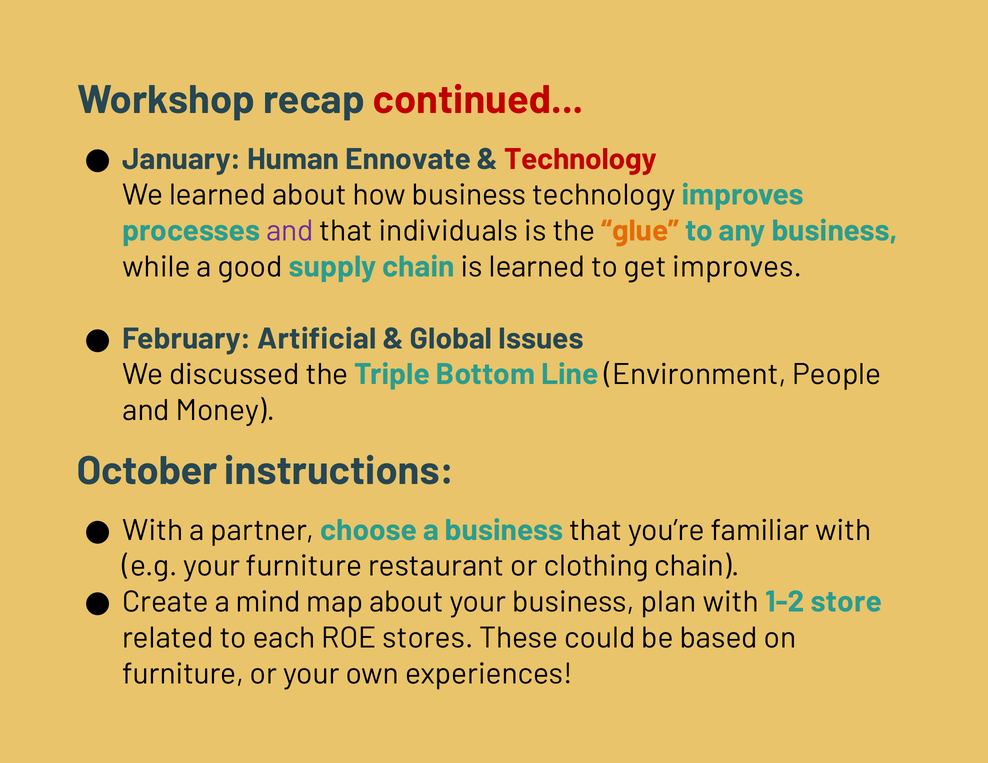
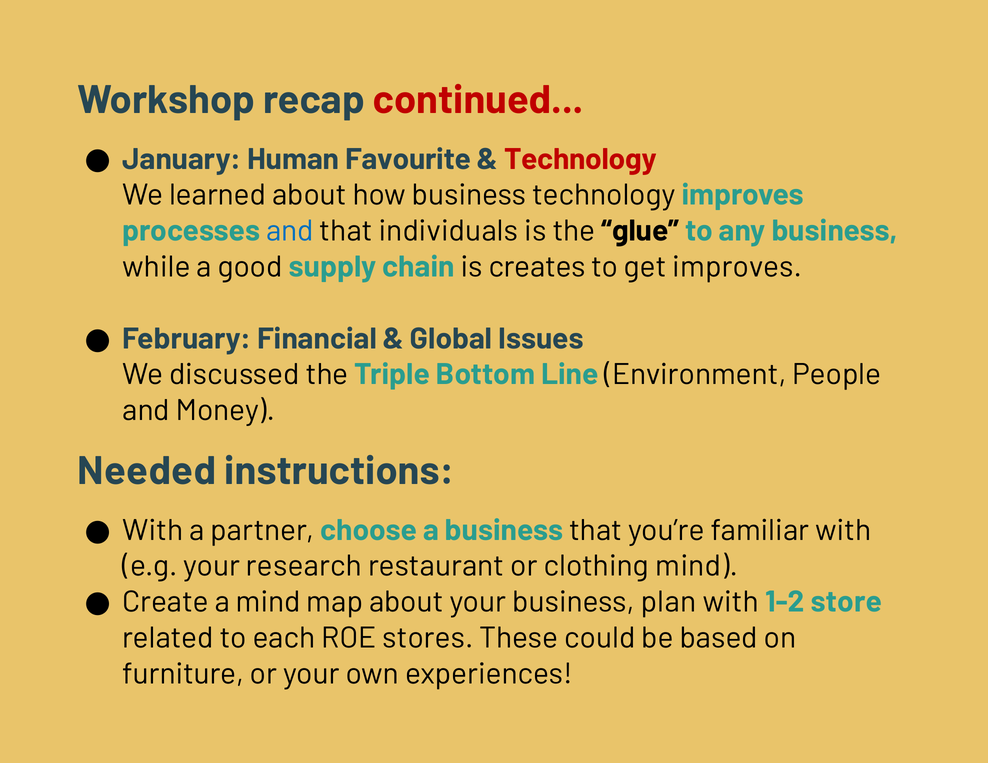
Ennovate: Ennovate -> Favourite
and at (290, 231) colour: purple -> blue
glue colour: orange -> black
is learned: learned -> creates
Artificial: Artificial -> Financial
October: October -> Needed
your furniture: furniture -> research
clothing chain: chain -> mind
